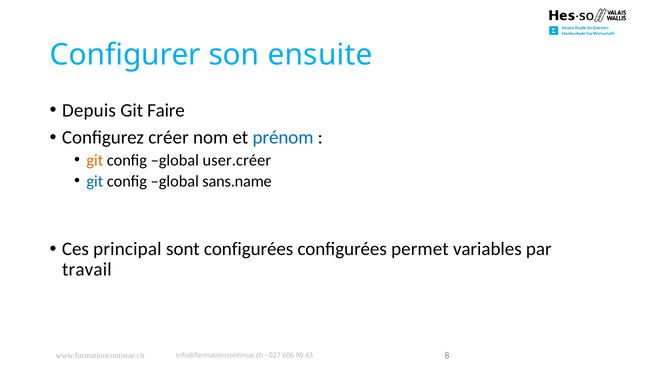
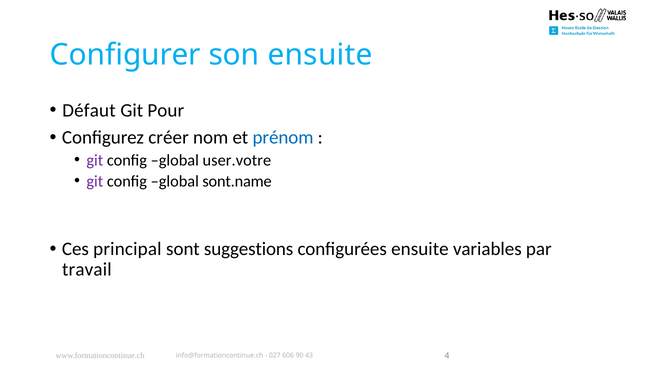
Depuis: Depuis -> Défaut
Faire: Faire -> Pour
git at (95, 160) colour: orange -> purple
user.créer: user.créer -> user.votre
git at (95, 181) colour: blue -> purple
sans.name: sans.name -> sont.name
sont configurées: configurées -> suggestions
configurées permet: permet -> ensuite
8: 8 -> 4
